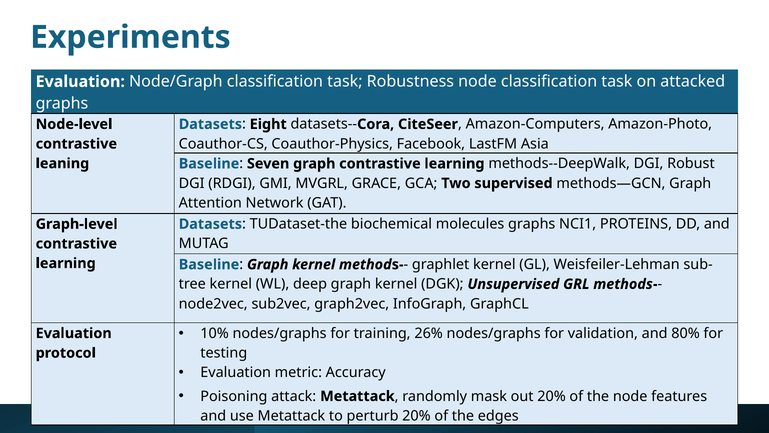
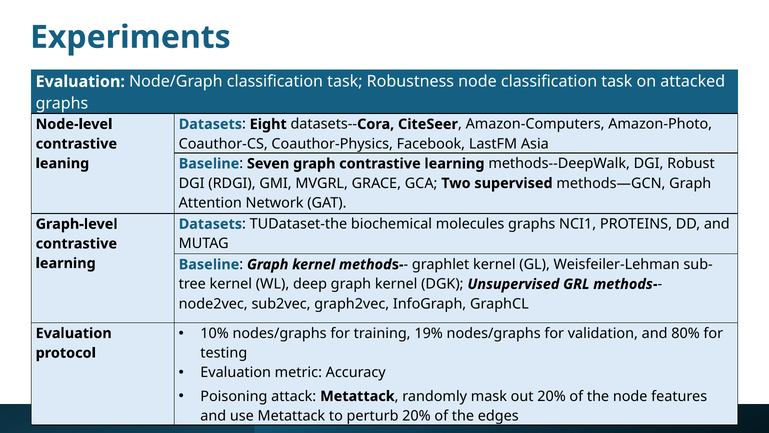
26%: 26% -> 19%
